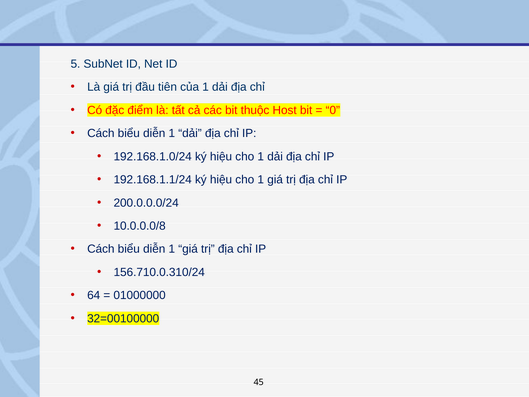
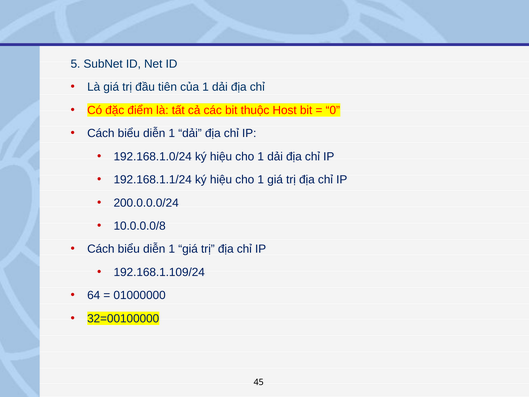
156.710.0.310/24: 156.710.0.310/24 -> 192.168.1.109/24
